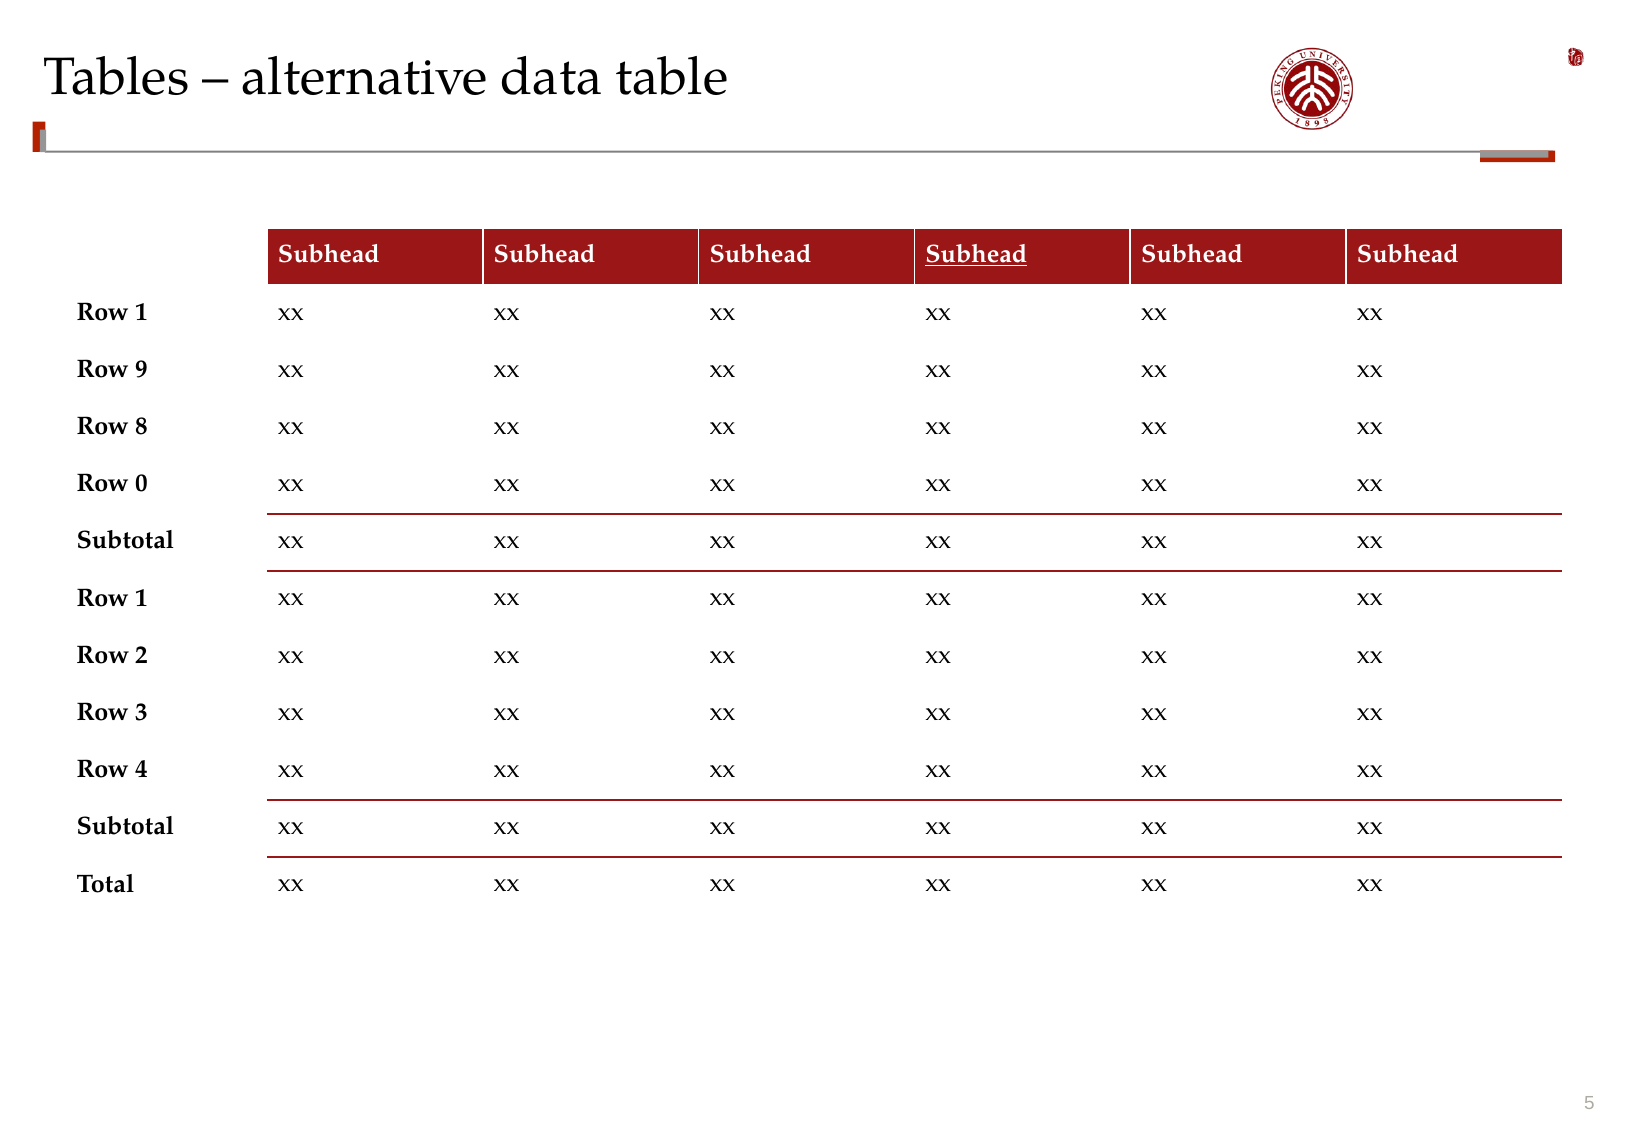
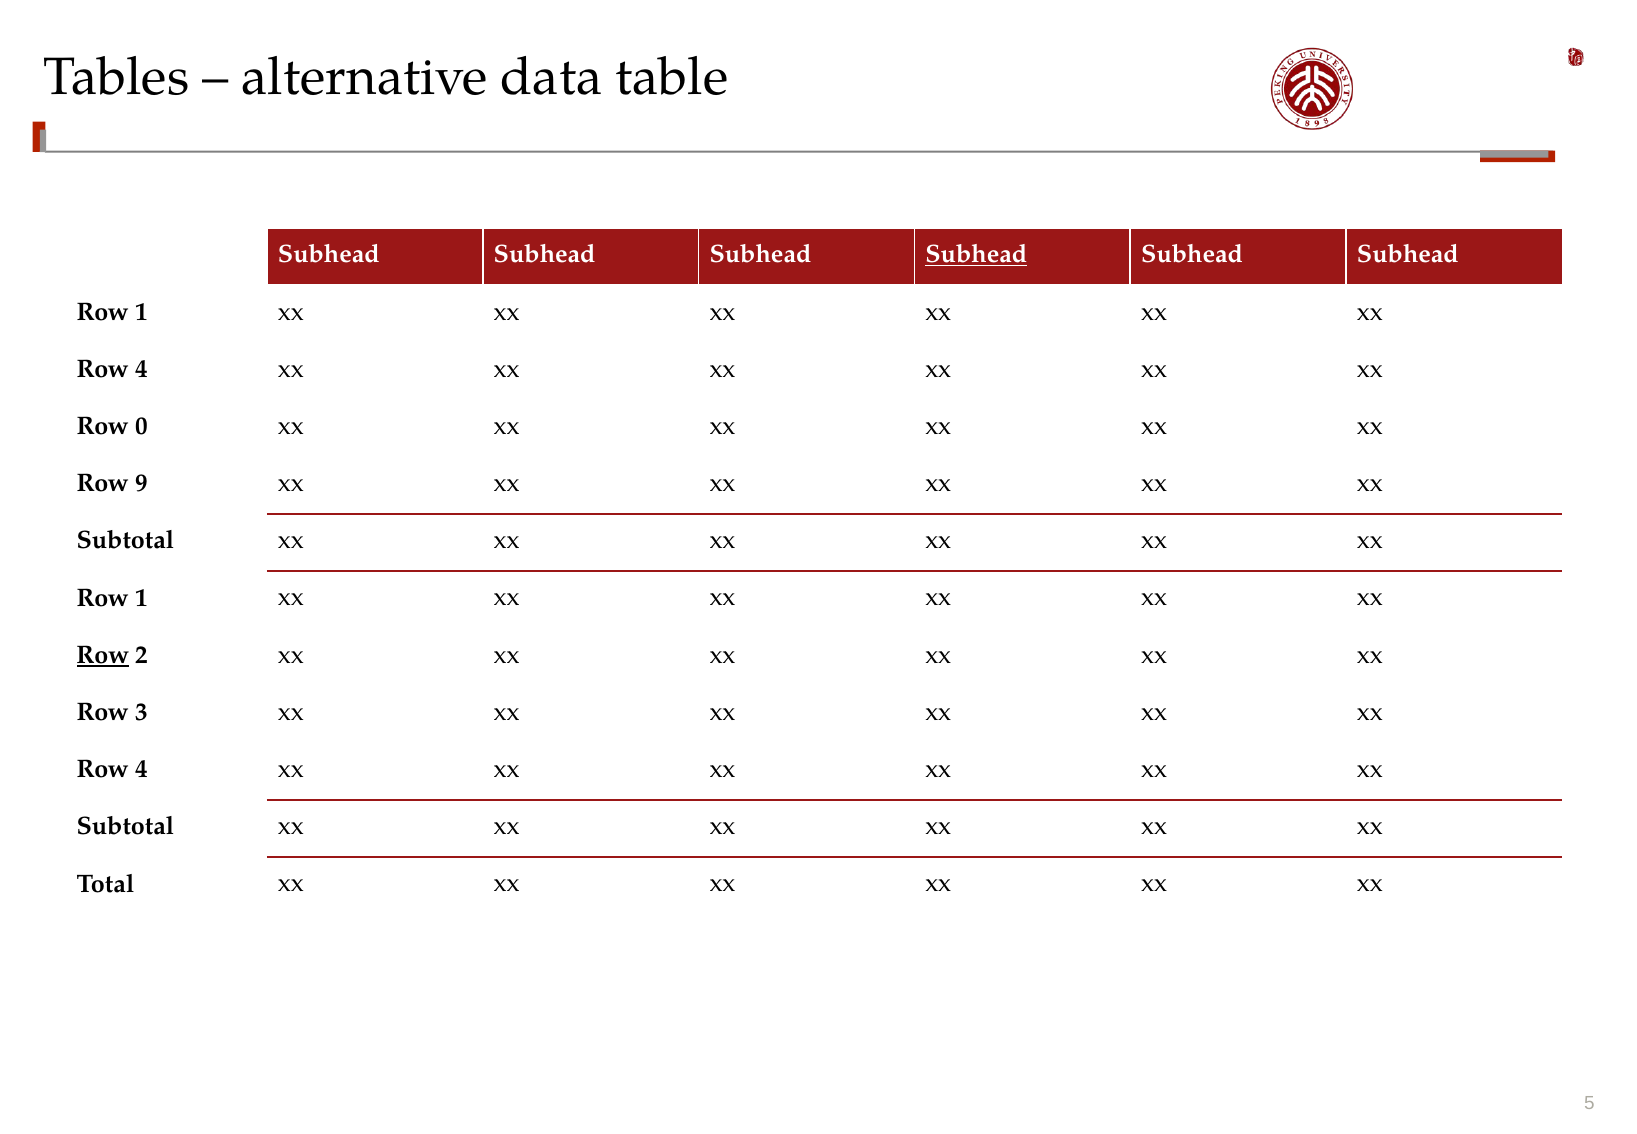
9 at (141, 369): 9 -> 4
8: 8 -> 0
0: 0 -> 9
Row at (103, 655) underline: none -> present
